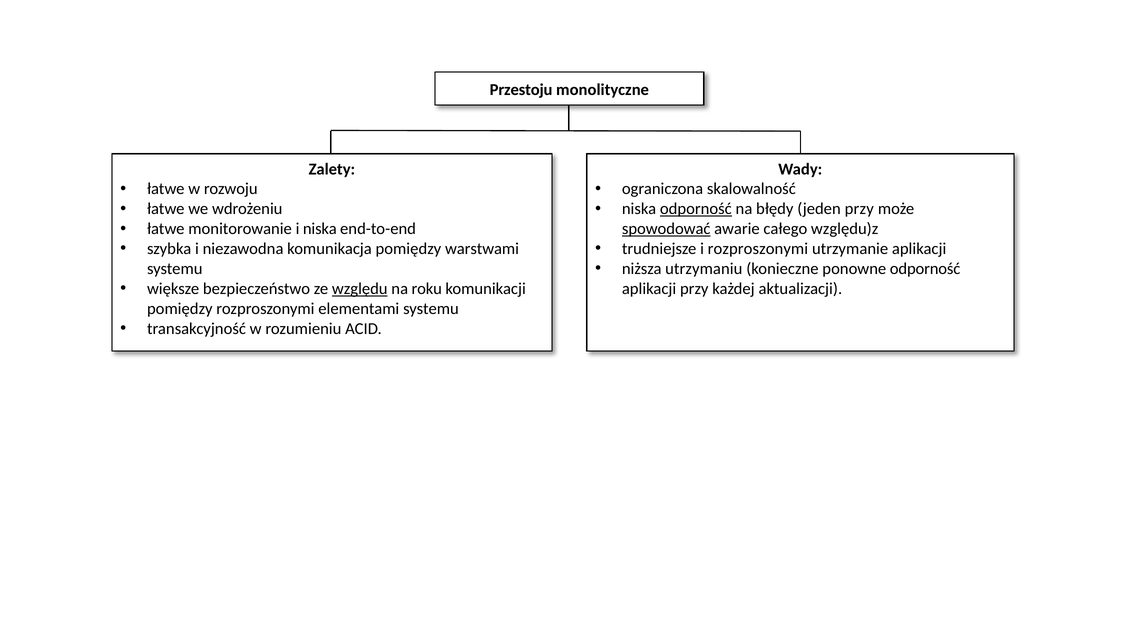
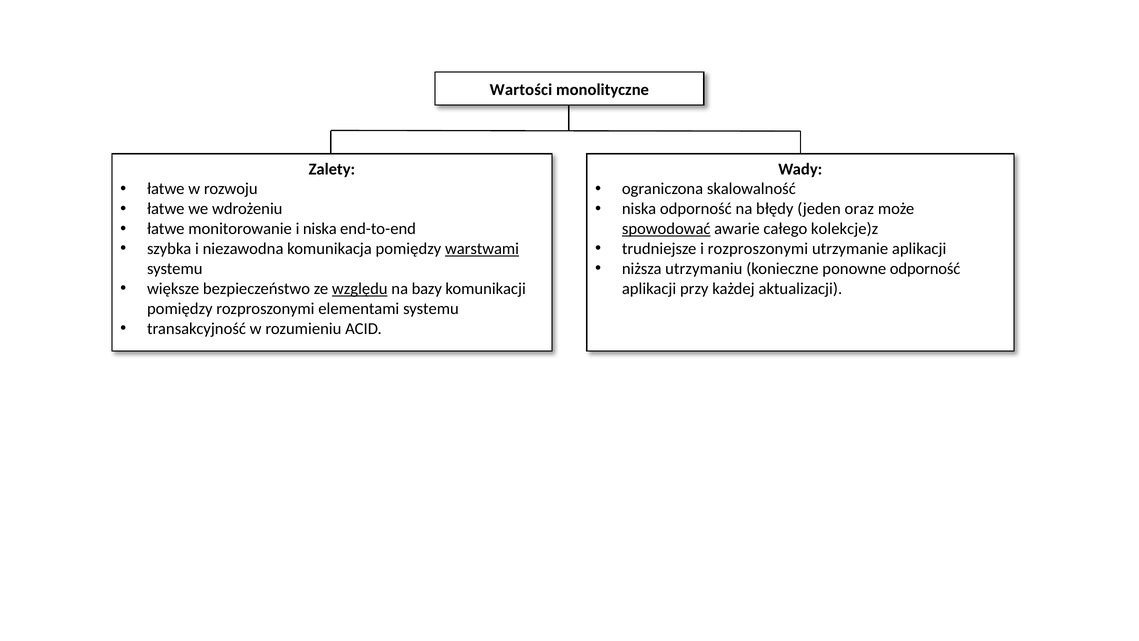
Przestoju: Przestoju -> Wartości
odporność at (696, 209) underline: present -> none
jeden przy: przy -> oraz
względu)z: względu)z -> kolekcje)z
warstwami underline: none -> present
roku: roku -> bazy
